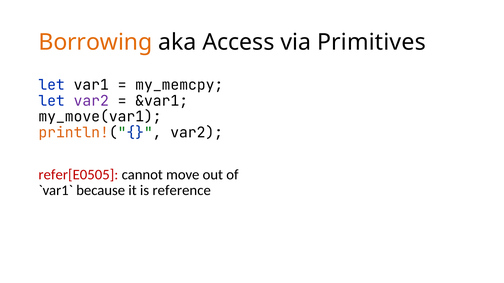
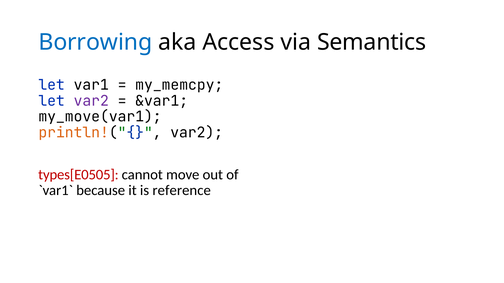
Borrowing colour: orange -> blue
Primitives: Primitives -> Semantics
refer[E0505: refer[E0505 -> types[E0505
